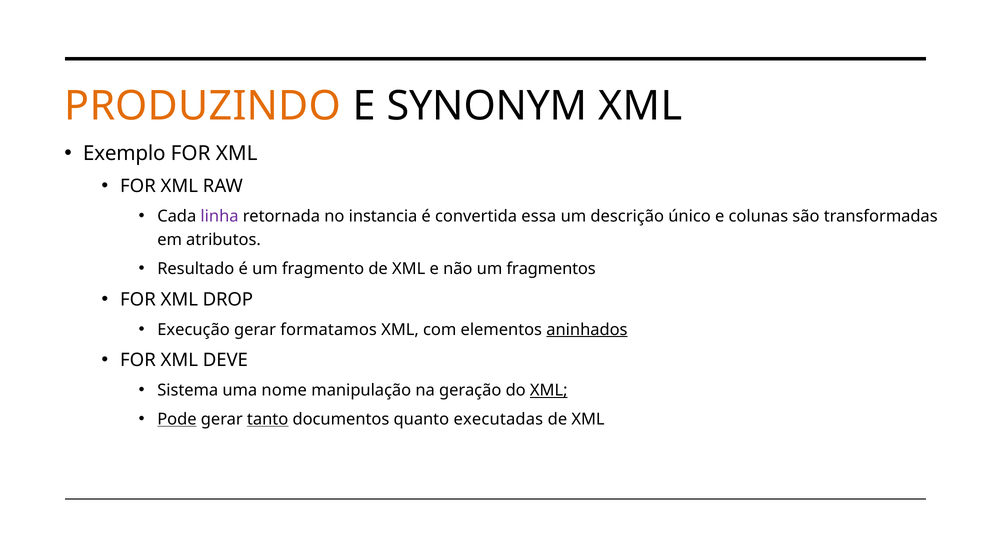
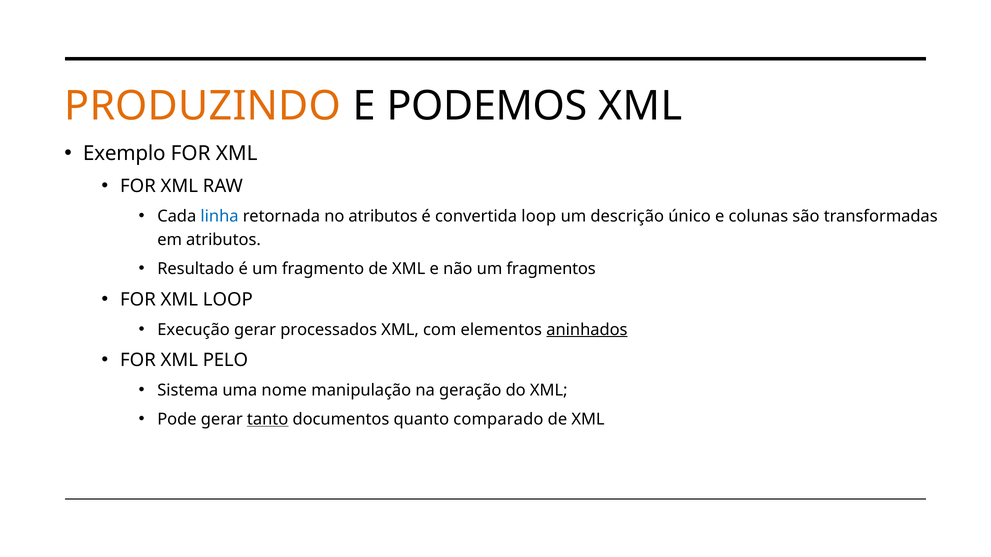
SYNONYM: SYNONYM -> PODEMOS
linha colour: purple -> blue
no instancia: instancia -> atributos
convertida essa: essa -> loop
XML DROP: DROP -> LOOP
formatamos: formatamos -> processados
DEVE: DEVE -> PELO
XML at (549, 391) underline: present -> none
Pode underline: present -> none
executadas: executadas -> comparado
